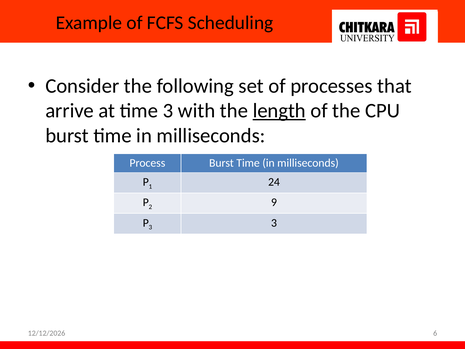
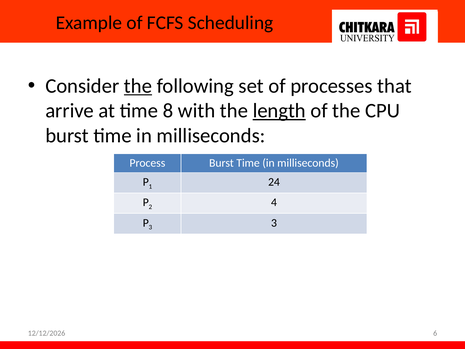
the at (138, 86) underline: none -> present
time 3: 3 -> 8
9: 9 -> 4
